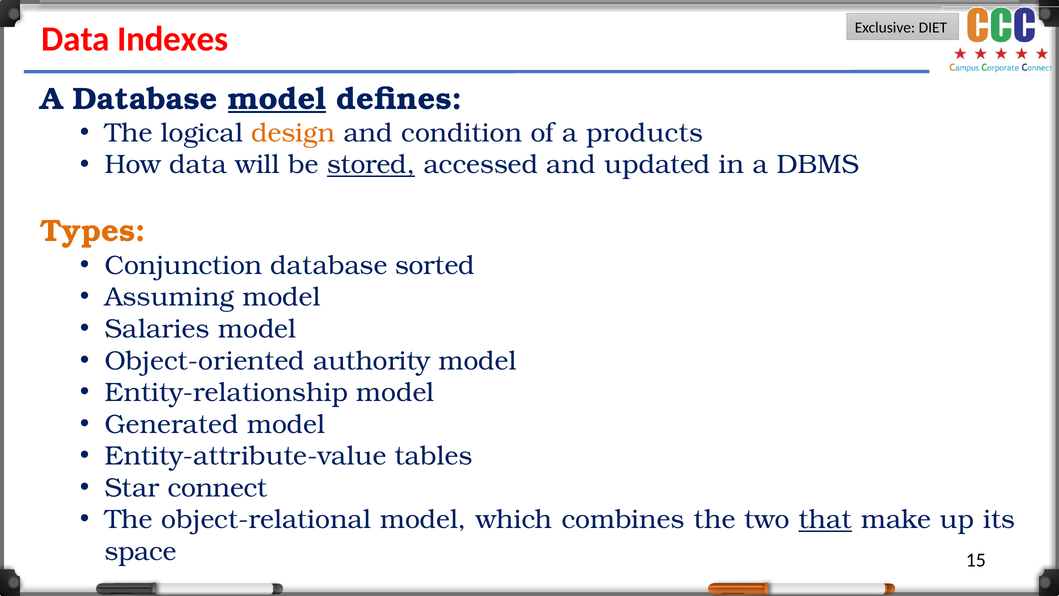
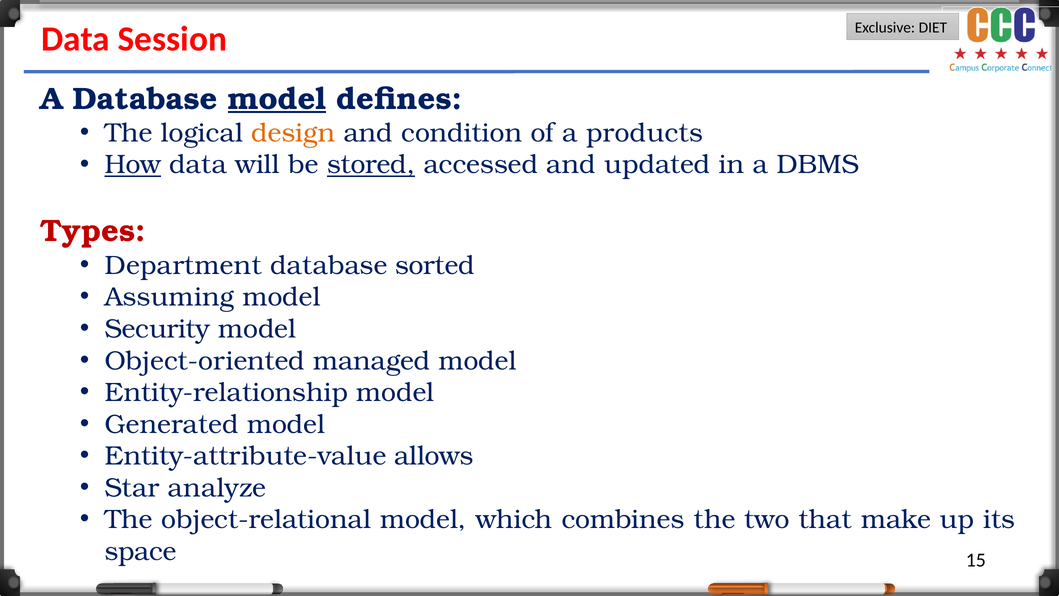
Indexes: Indexes -> Session
How underline: none -> present
Types colour: orange -> red
Conjunction: Conjunction -> Department
Salaries: Salaries -> Security
authority: authority -> managed
tables: tables -> allows
connect: connect -> analyze
that underline: present -> none
